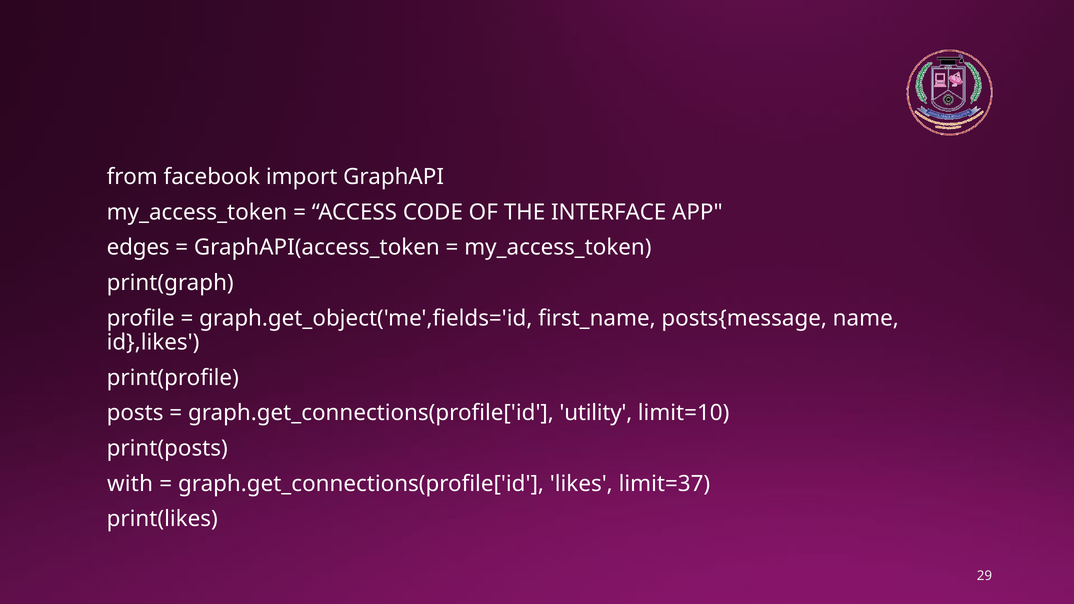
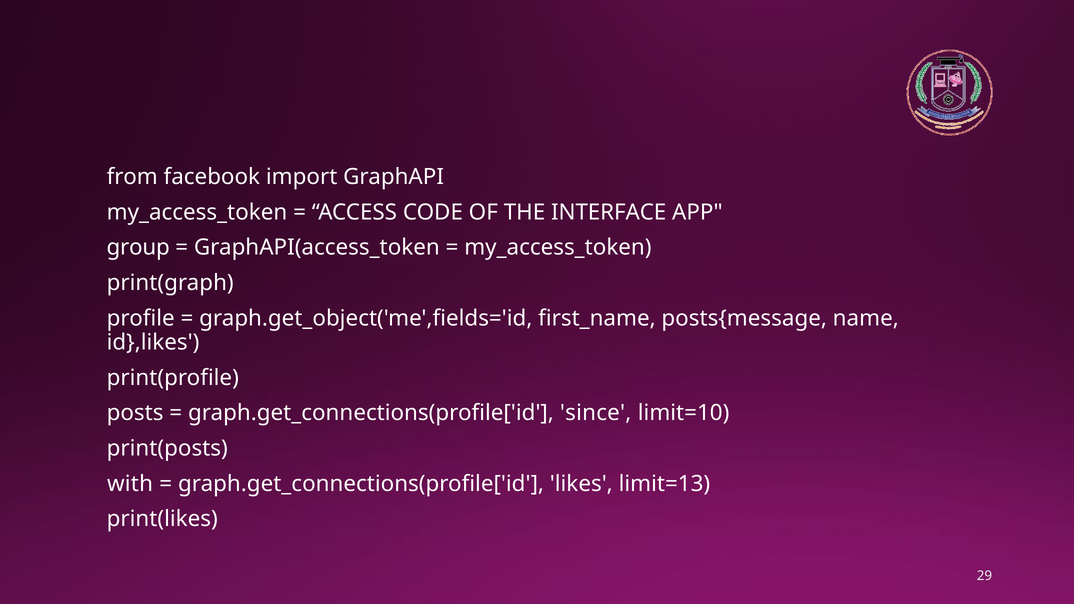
edges: edges -> group
utility: utility -> since
limit=37: limit=37 -> limit=13
